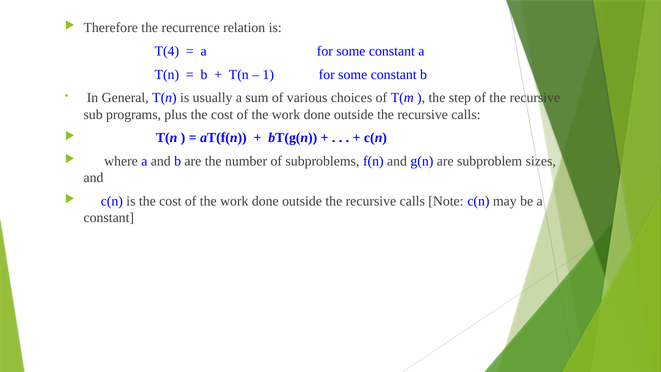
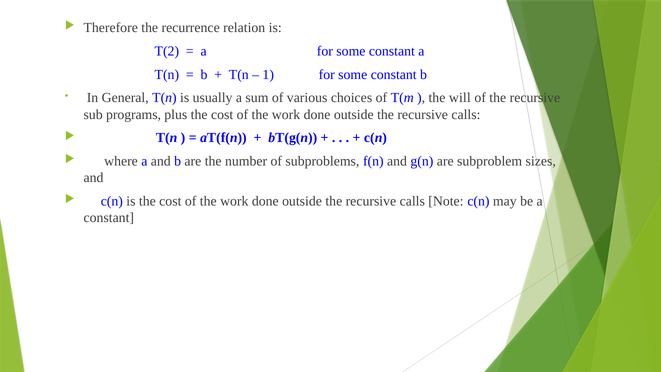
T(4: T(4 -> T(2
step: step -> will
